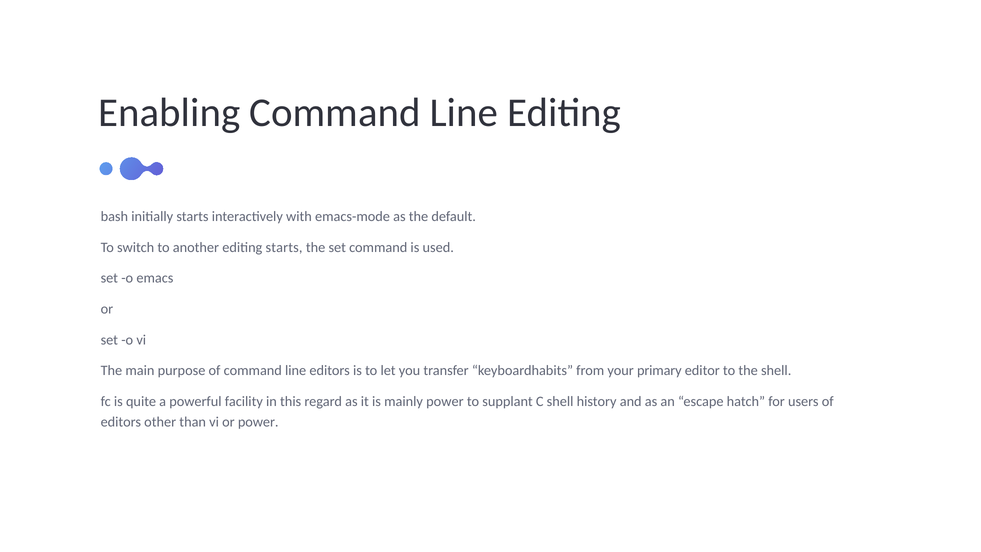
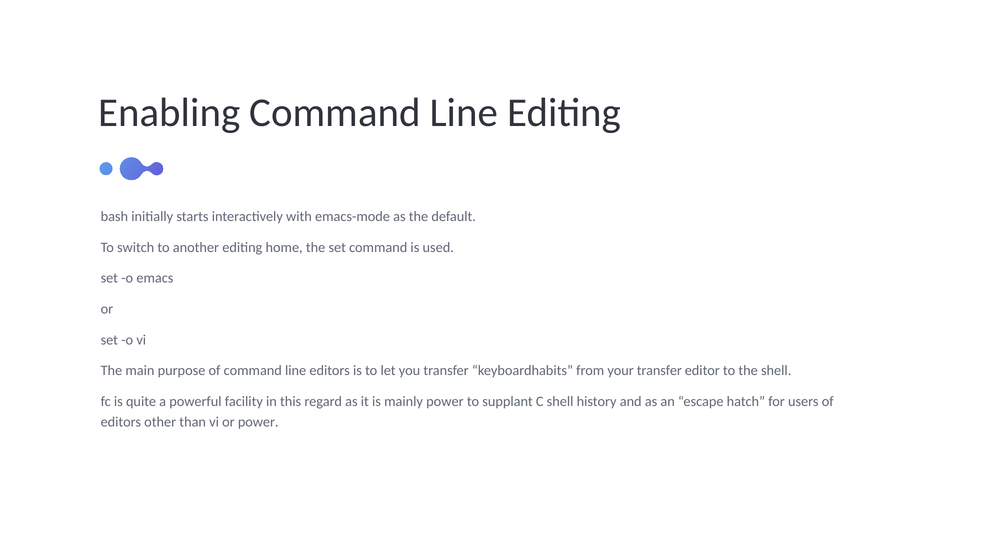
editing starts: starts -> home
your primary: primary -> transfer
